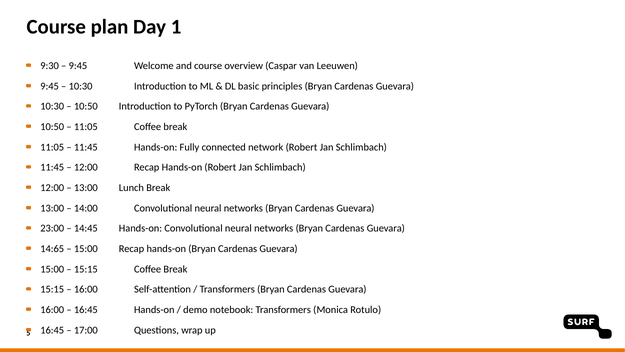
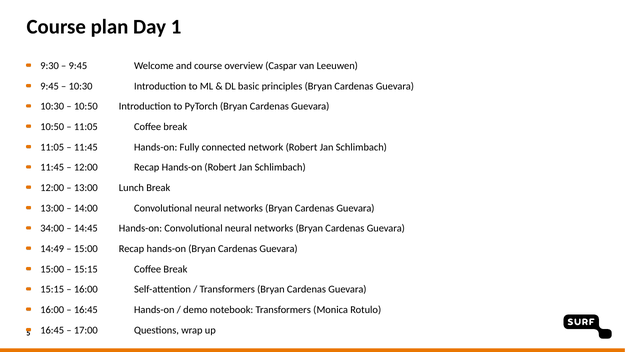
23:00: 23:00 -> 34:00
14:65: 14:65 -> 14:49
